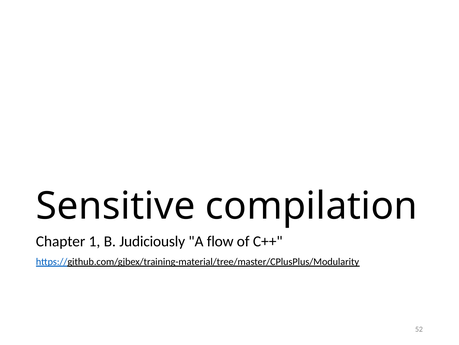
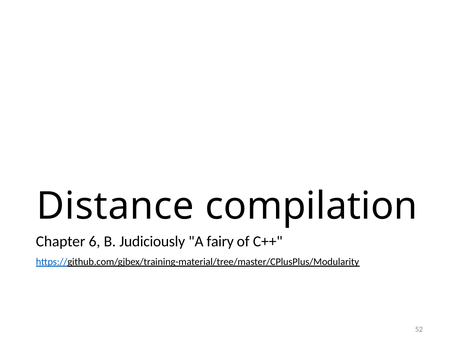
Sensitive: Sensitive -> Distance
1: 1 -> 6
flow: flow -> fairy
